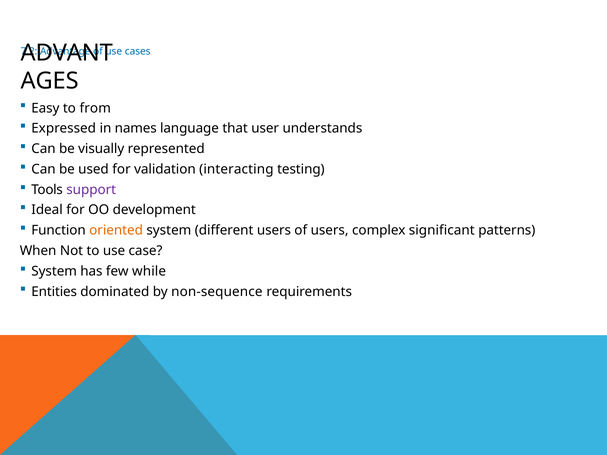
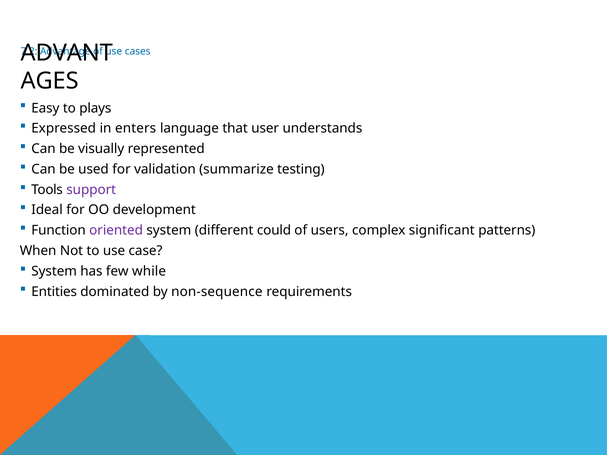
from: from -> plays
names: names -> enters
interacting: interacting -> summarize
oriented colour: orange -> purple
different users: users -> could
